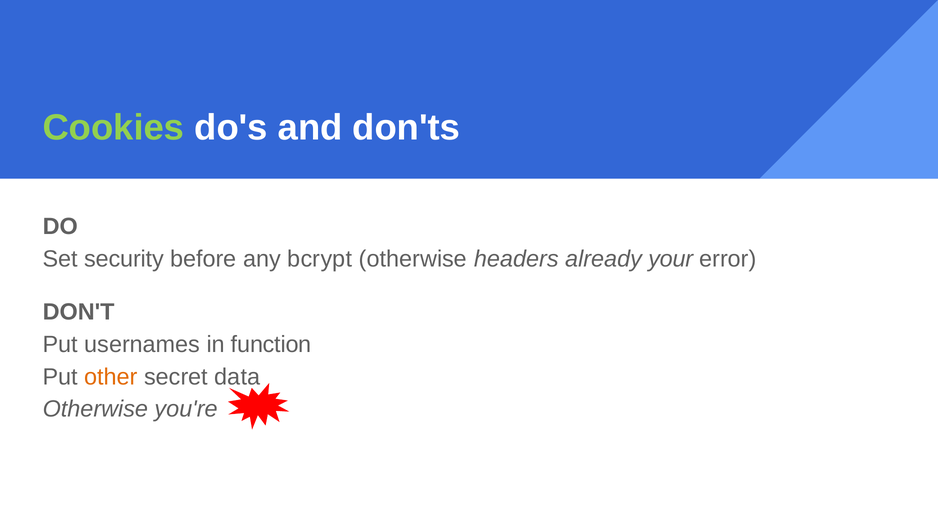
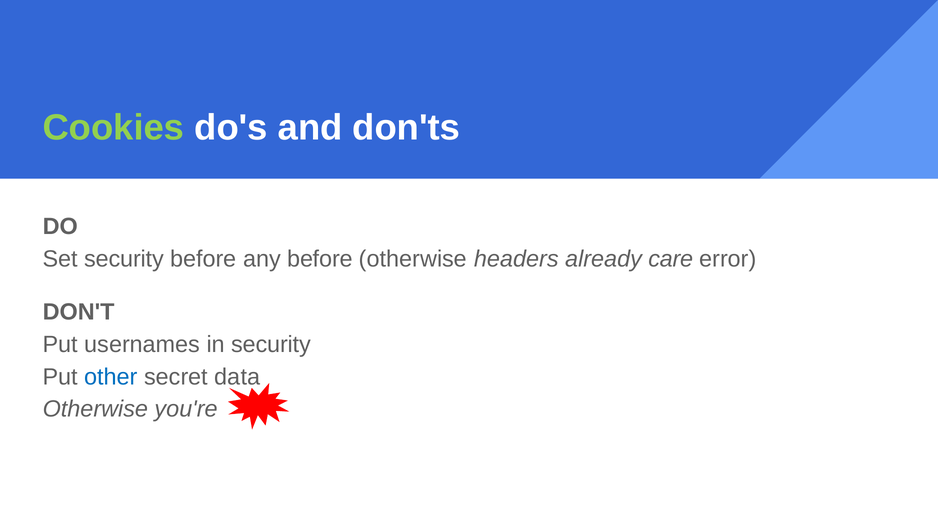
any bcrypt: bcrypt -> before
your: your -> care
in function: function -> security
other colour: orange -> blue
